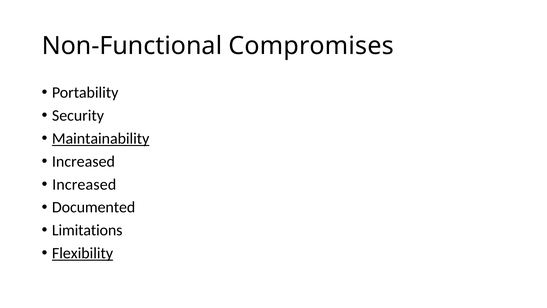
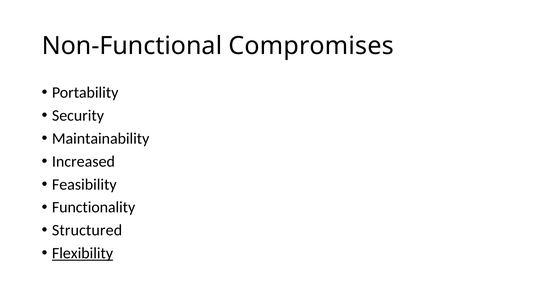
Maintainability underline: present -> none
Increased at (84, 184): Increased -> Feasibility
Documented: Documented -> Functionality
Limitations: Limitations -> Structured
